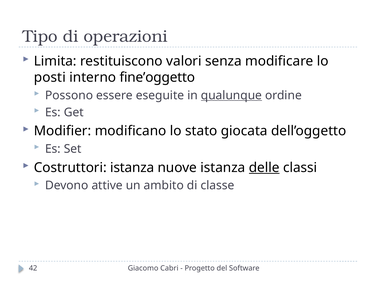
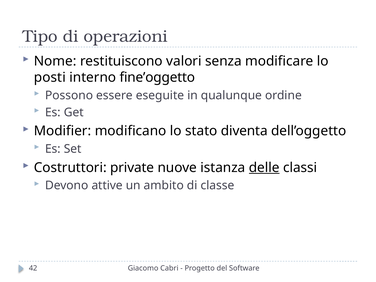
Limita: Limita -> Nome
qualunque underline: present -> none
giocata: giocata -> diventa
Costruttori istanza: istanza -> private
